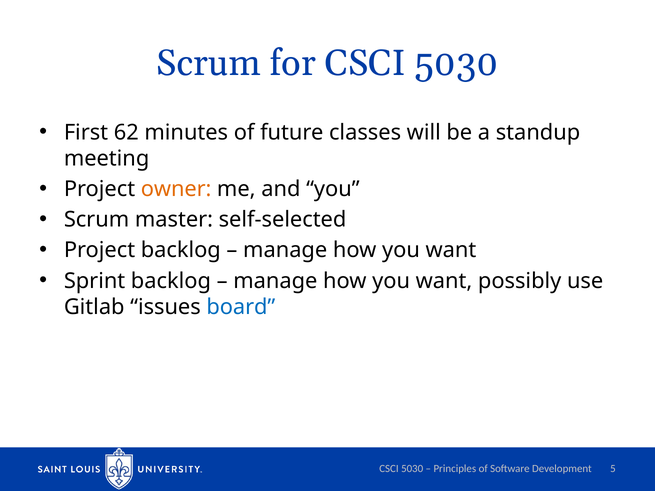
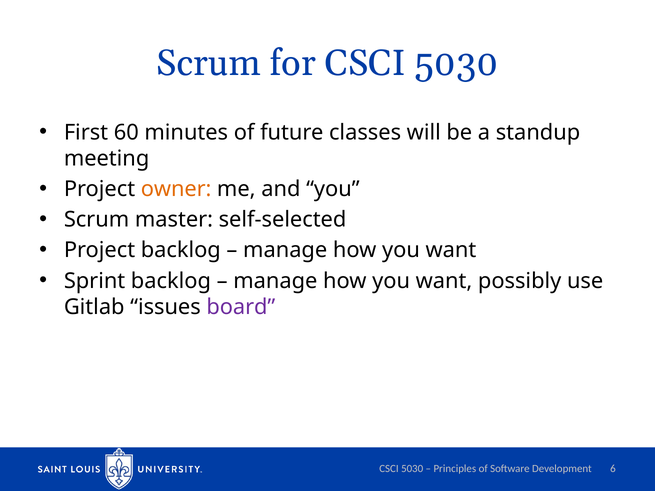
62: 62 -> 60
board colour: blue -> purple
5: 5 -> 6
